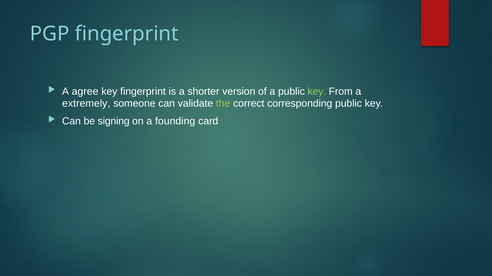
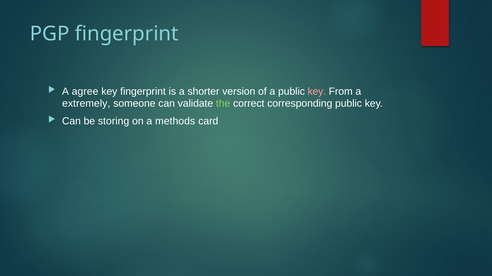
key at (317, 92) colour: light green -> pink
signing: signing -> storing
founding: founding -> methods
